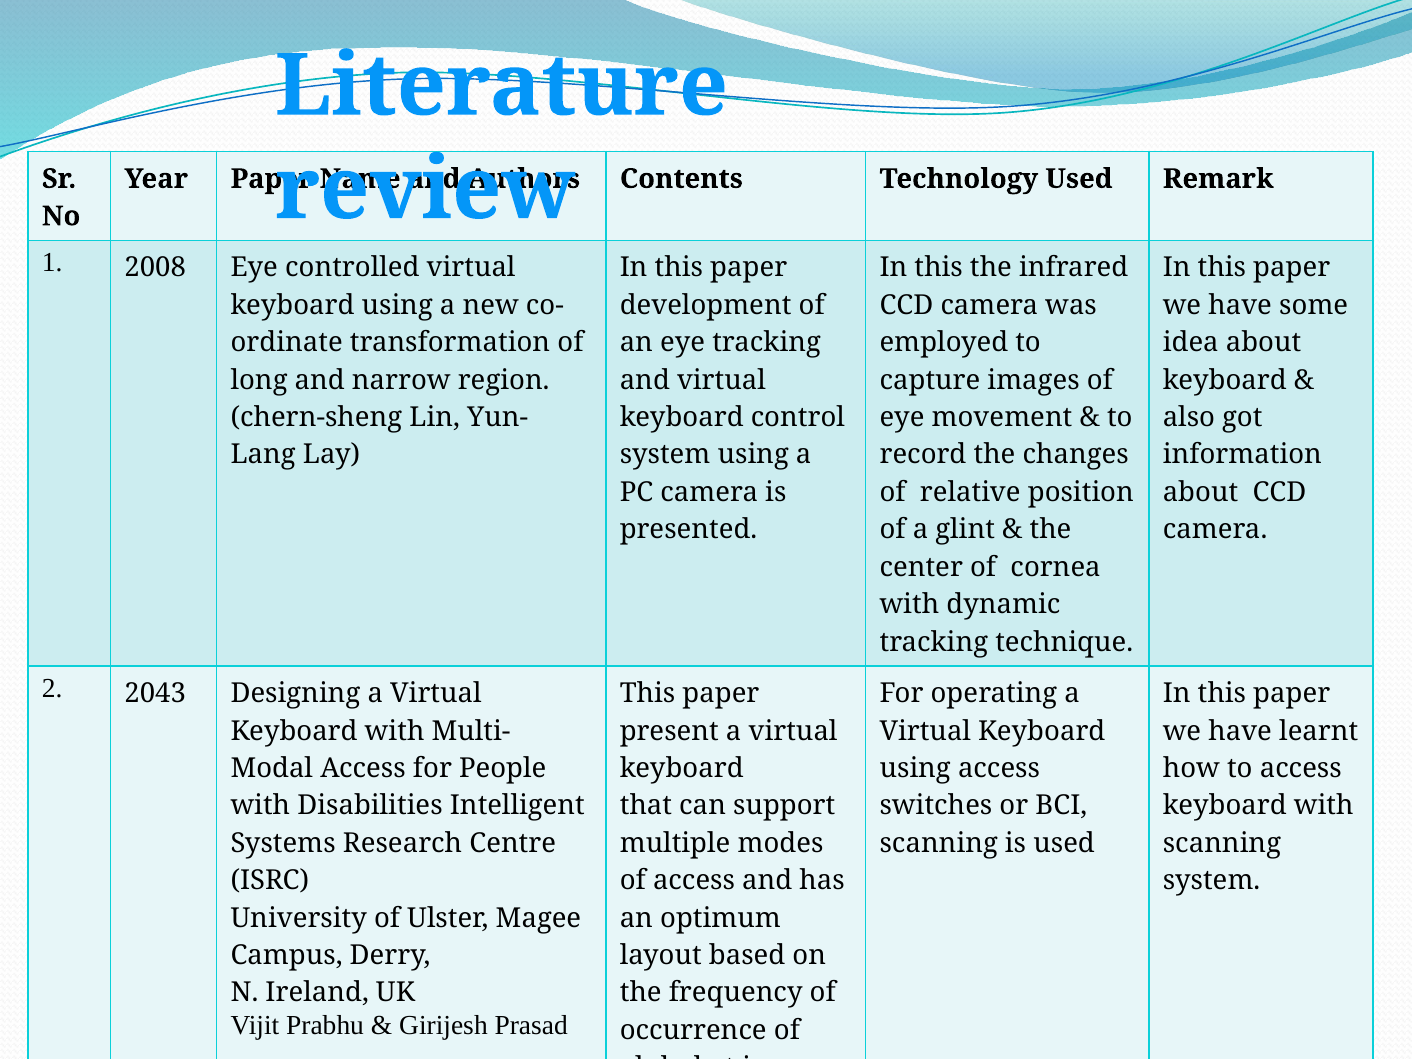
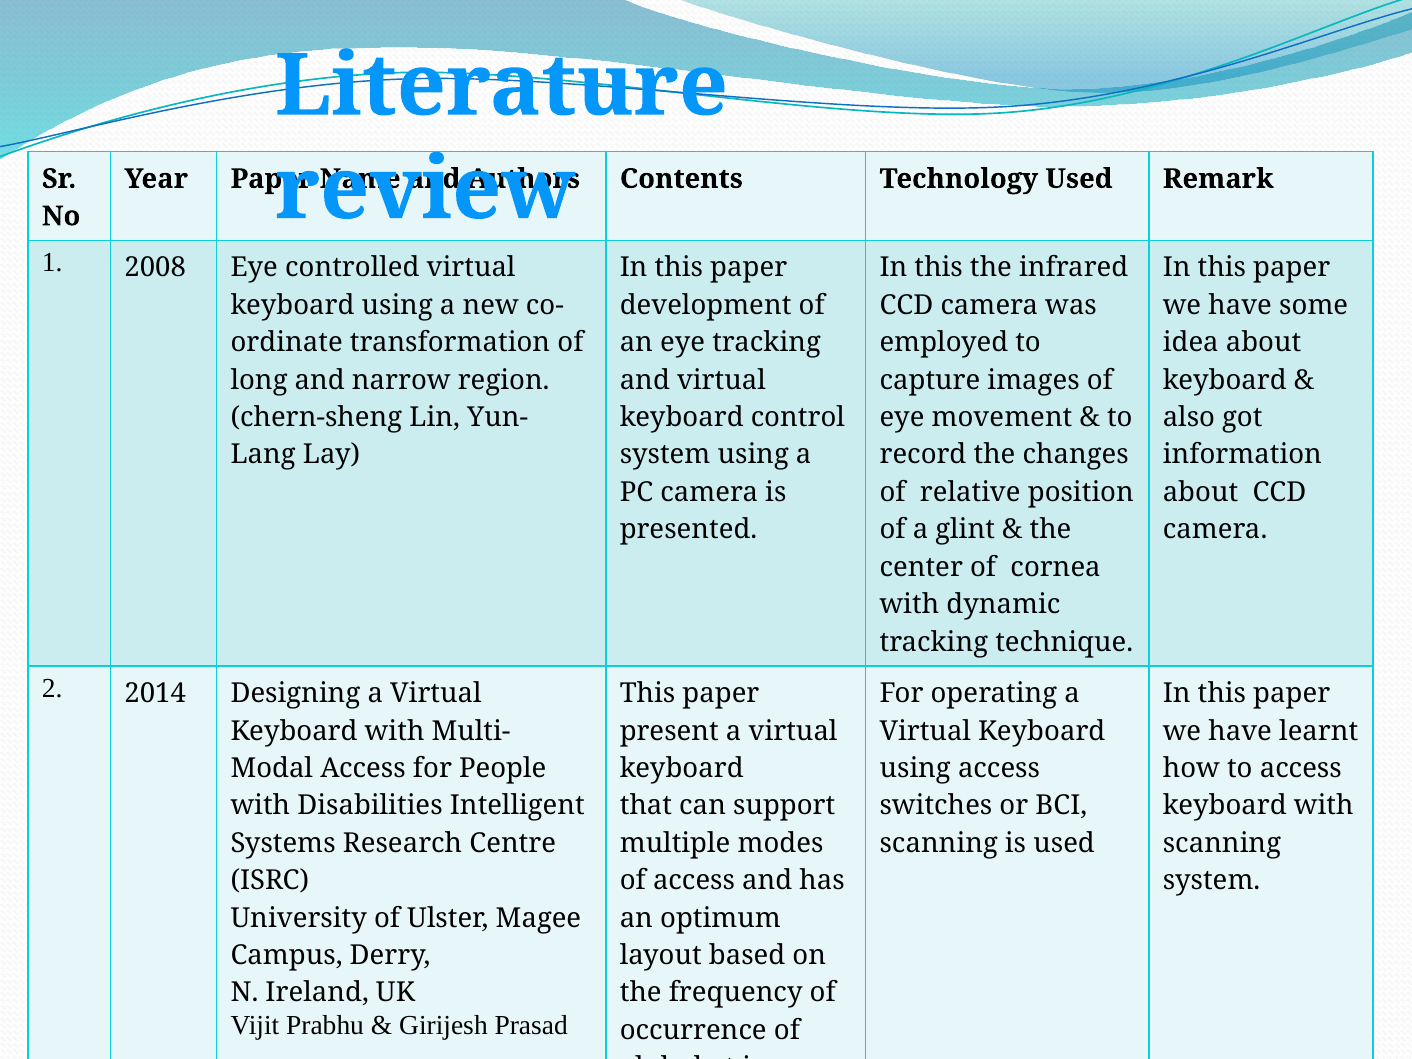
2043: 2043 -> 2014
